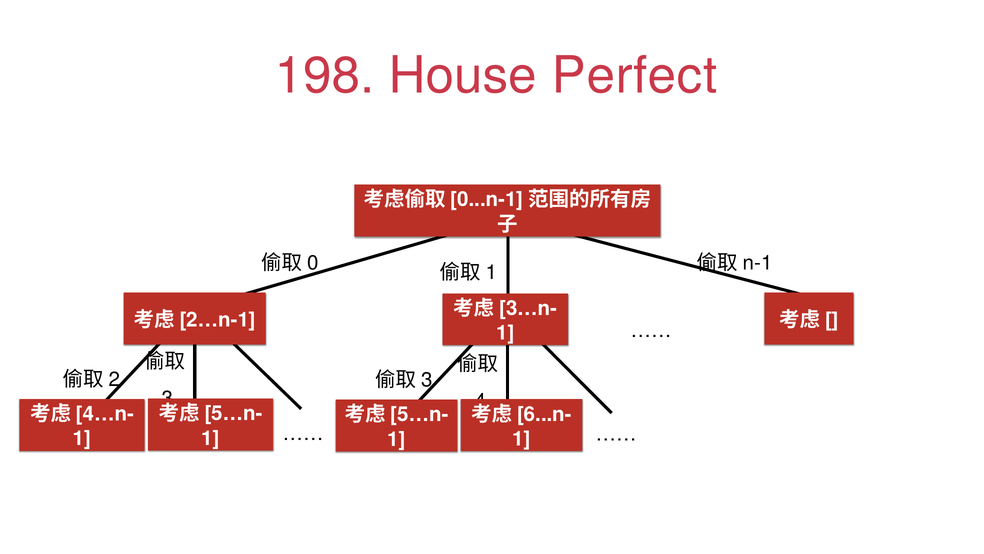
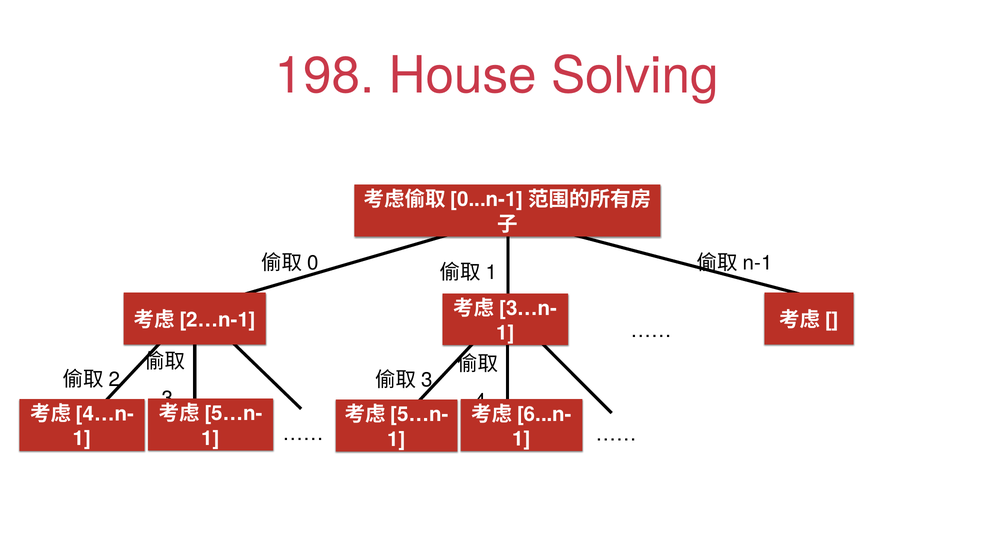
Perfect: Perfect -> Solving
